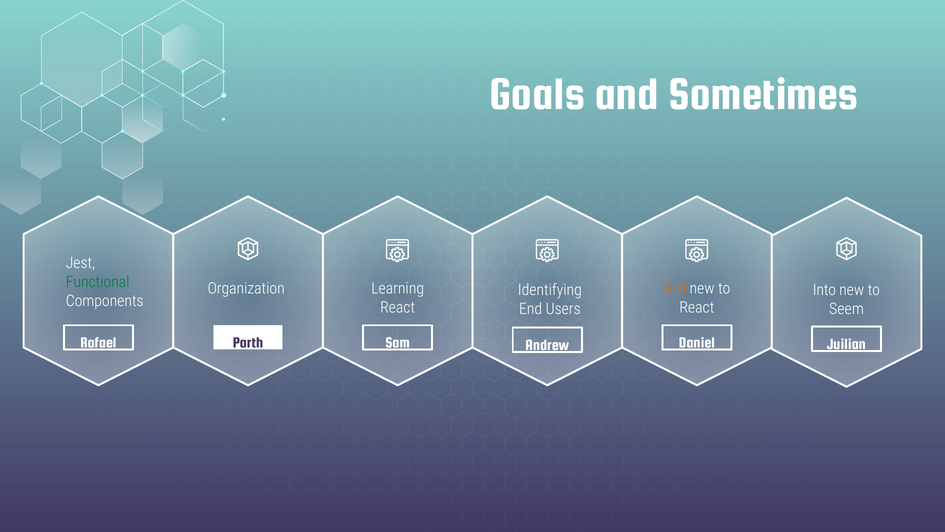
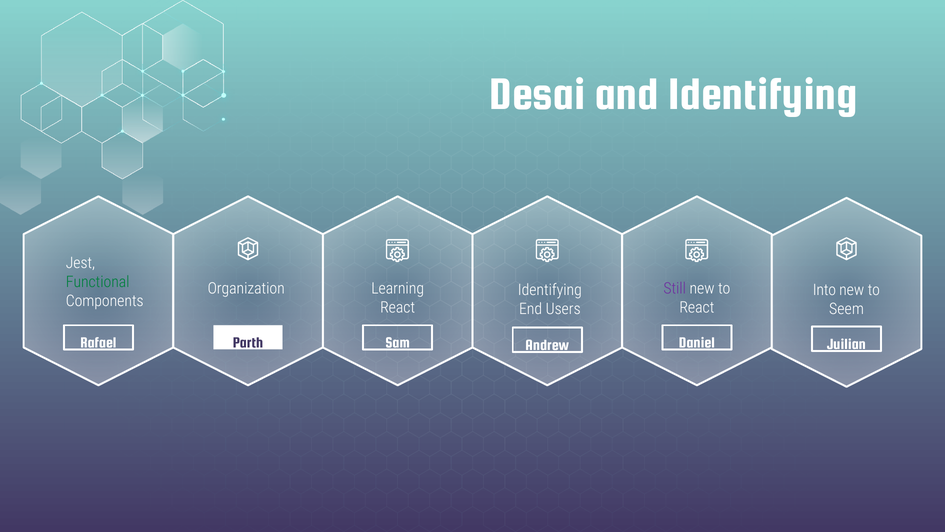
Goals: Goals -> Desai
and Sometimes: Sometimes -> Identifying
Still colour: orange -> purple
